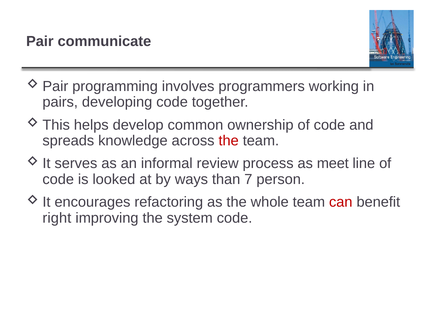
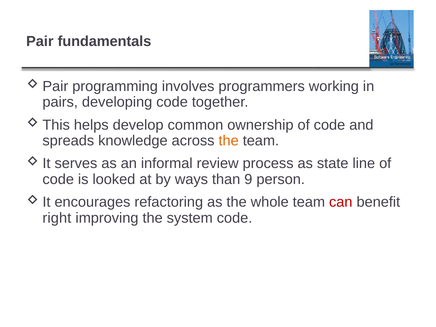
communicate: communicate -> fundamentals
the at (229, 141) colour: red -> orange
meet: meet -> state
7: 7 -> 9
